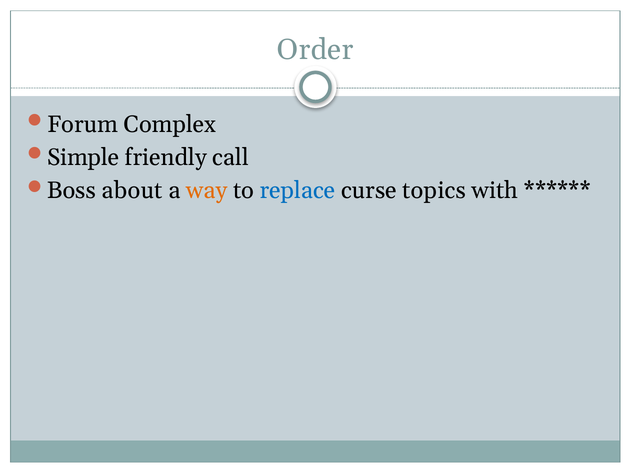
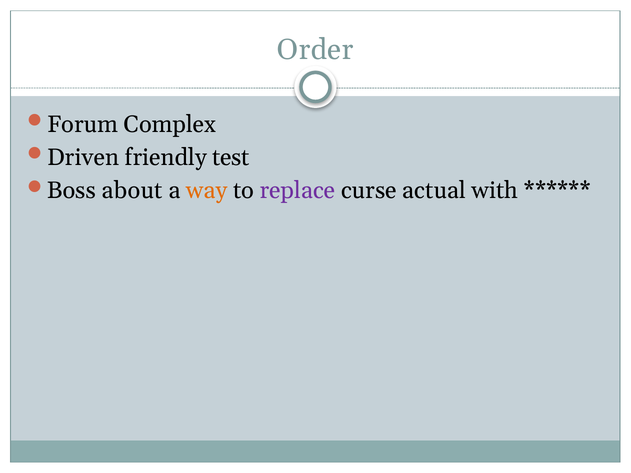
Simple: Simple -> Driven
call: call -> test
replace colour: blue -> purple
topics: topics -> actual
